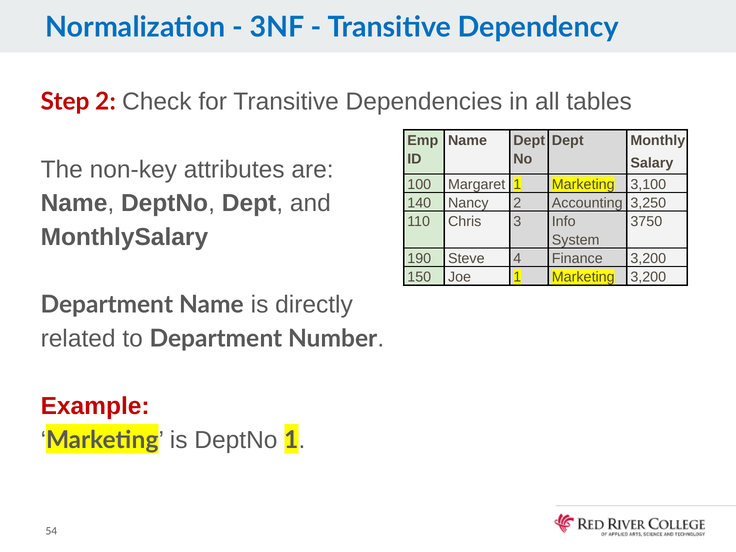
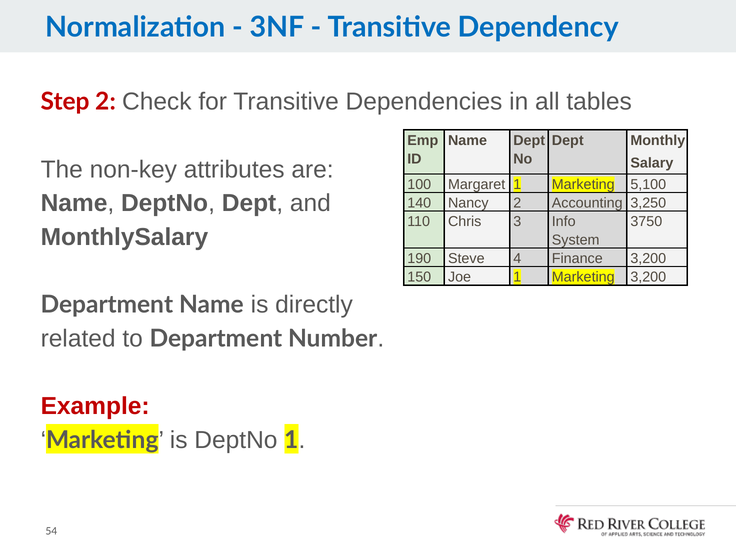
3,100: 3,100 -> 5,100
